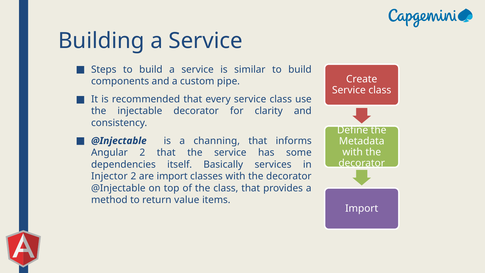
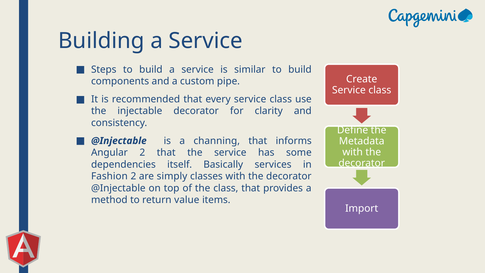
Injector: Injector -> Fashion
are import: import -> simply
